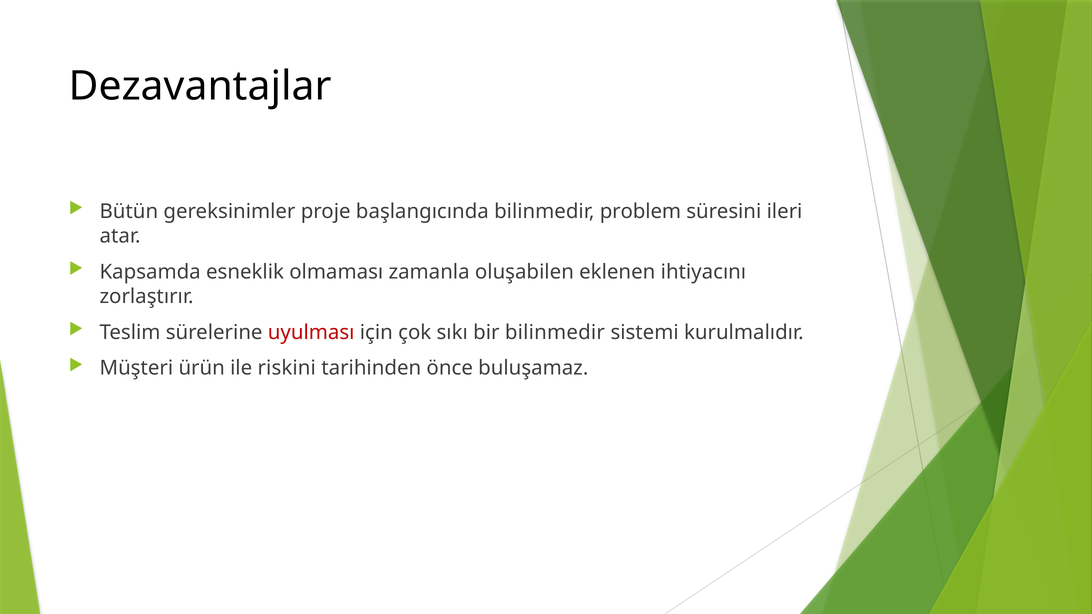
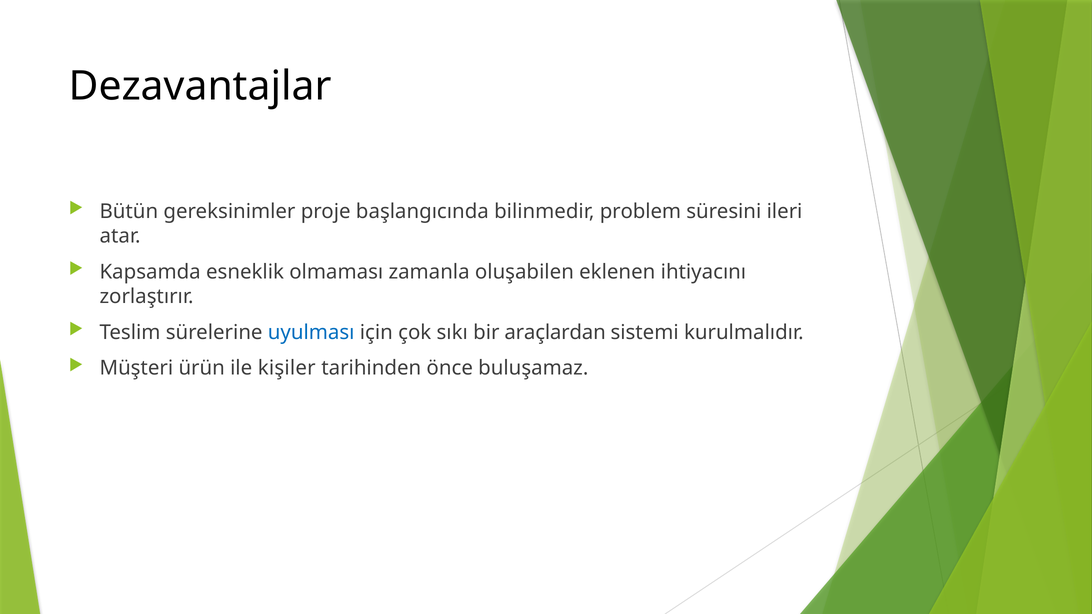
uyulması colour: red -> blue
bir bilinmedir: bilinmedir -> araçlardan
riskini: riskini -> kişiler
